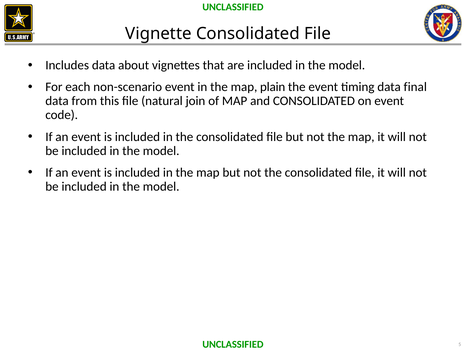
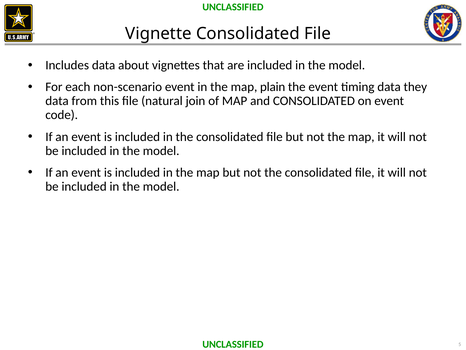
final: final -> they
